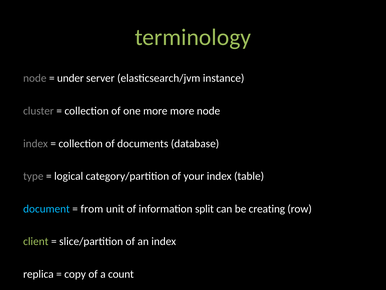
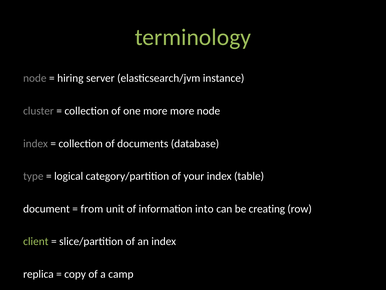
under: under -> hiring
document colour: light blue -> white
split: split -> into
count: count -> camp
